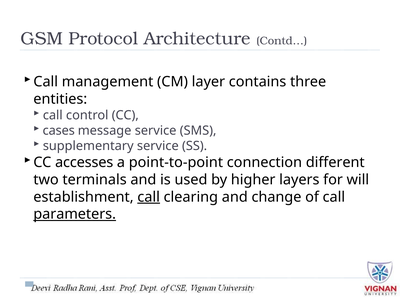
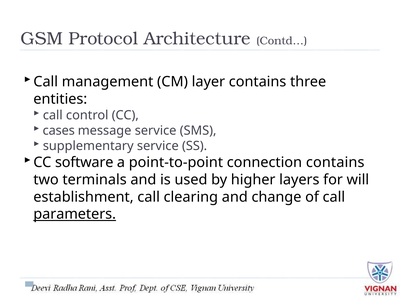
accesses: accesses -> software
connection different: different -> contains
call at (149, 197) underline: present -> none
